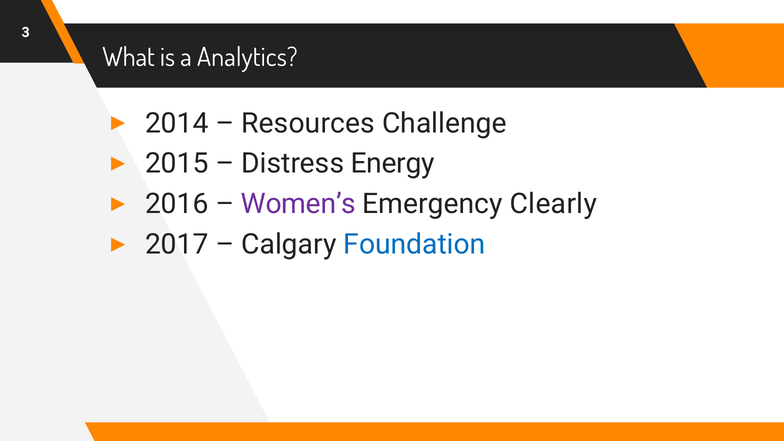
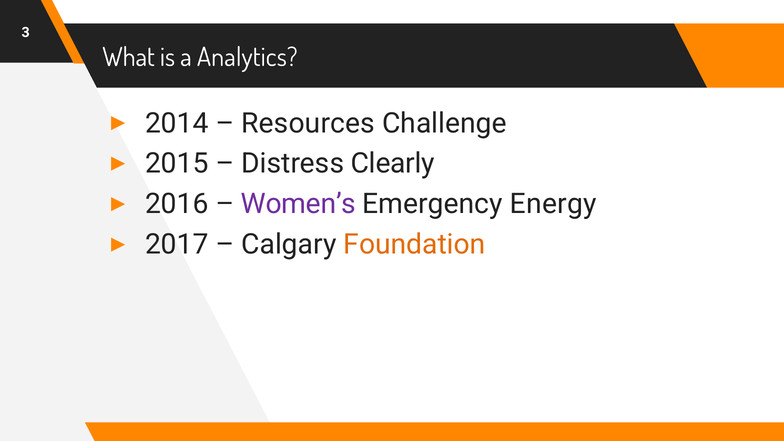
Energy: Energy -> Clearly
Clearly: Clearly -> Energy
Foundation colour: blue -> orange
